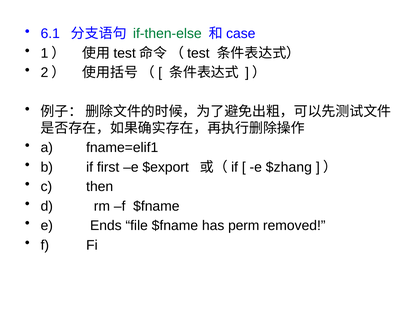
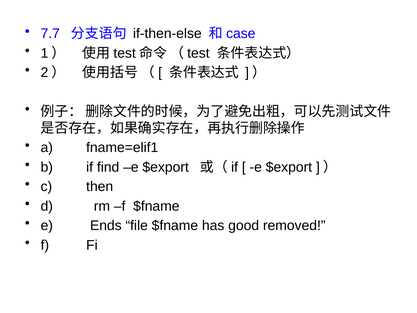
6.1: 6.1 -> 7.7
if-then-else colour: green -> black
first: first -> find
$zhang at (289, 167): $zhang -> $export
perm: perm -> good
